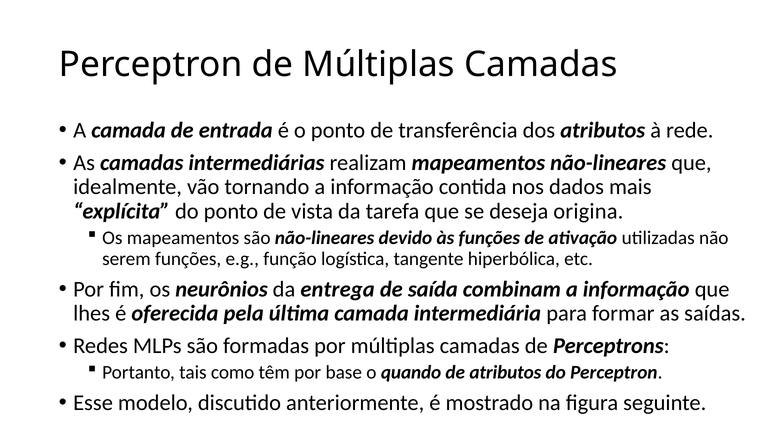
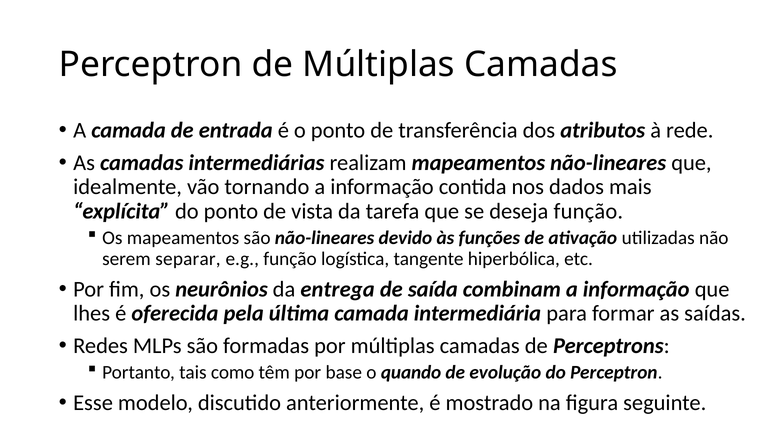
deseja origina: origina -> função
serem funções: funções -> separar
de atributos: atributos -> evolução
